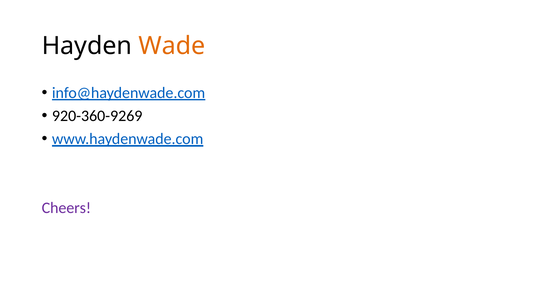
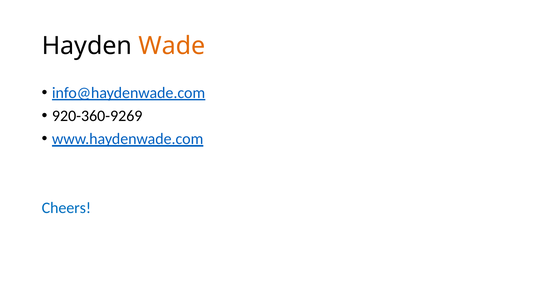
Cheers colour: purple -> blue
